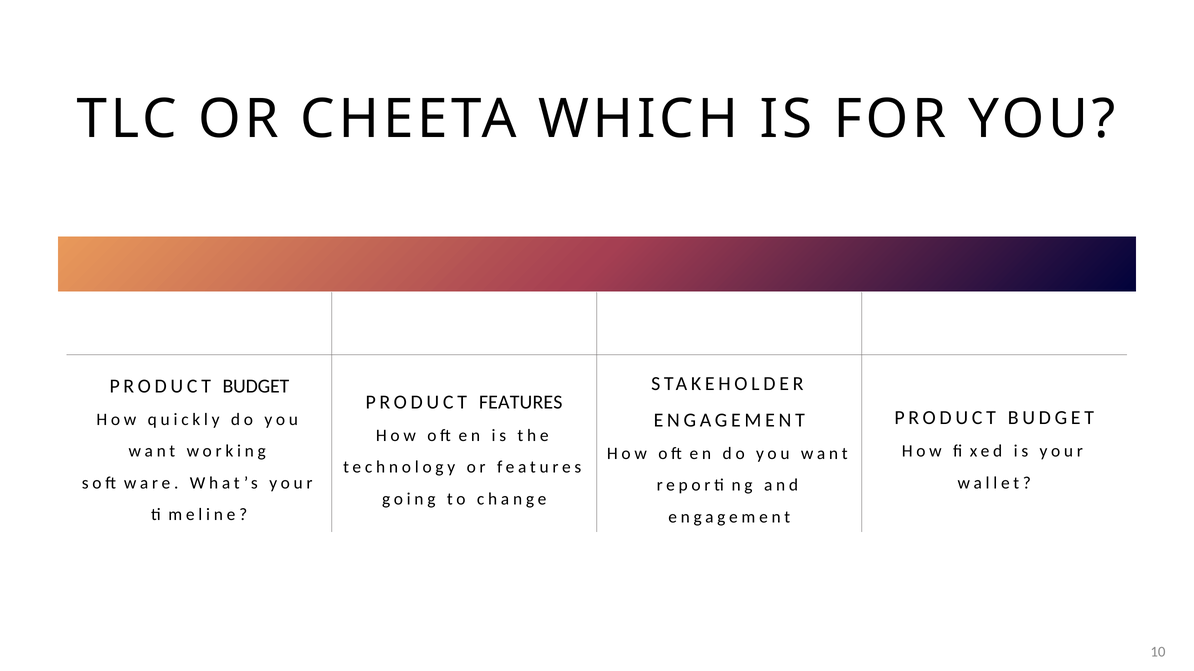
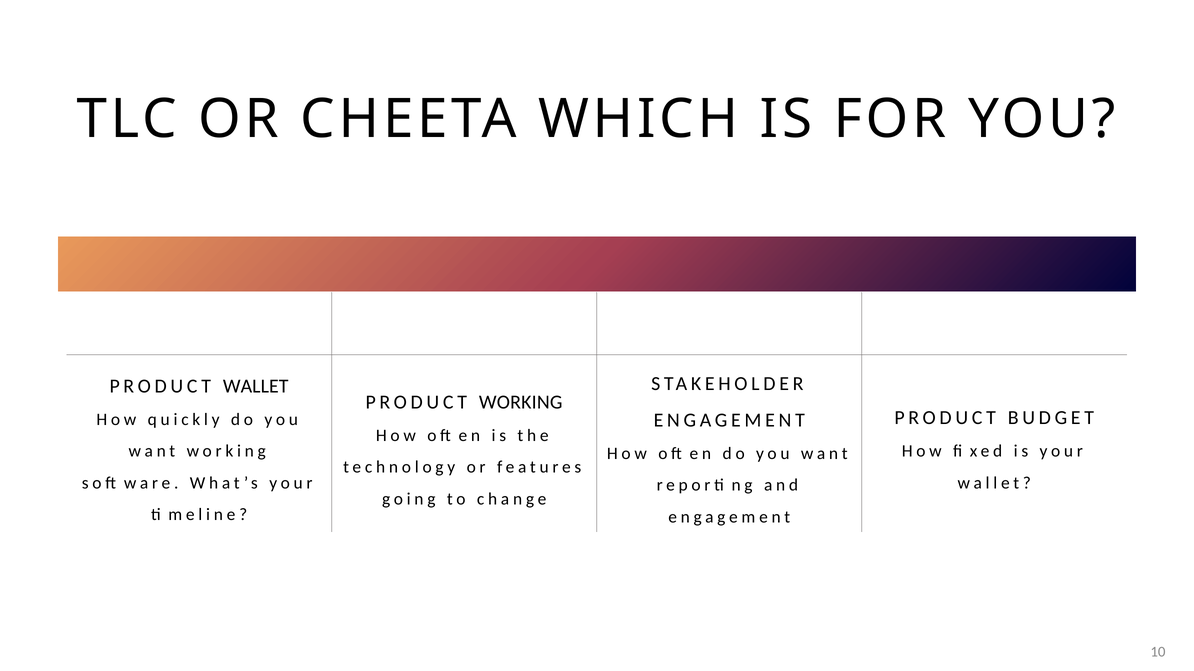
BUDGET at (256, 386): BUDGET -> WALLET
PRODUCT FEATURES: FEATURES -> WORKING
